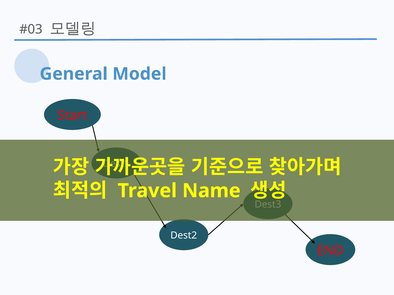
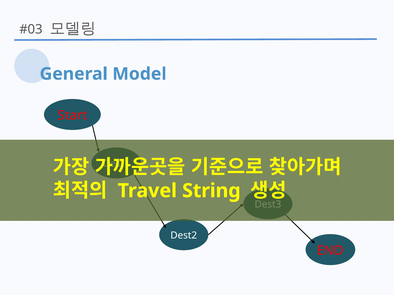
Name: Name -> String
